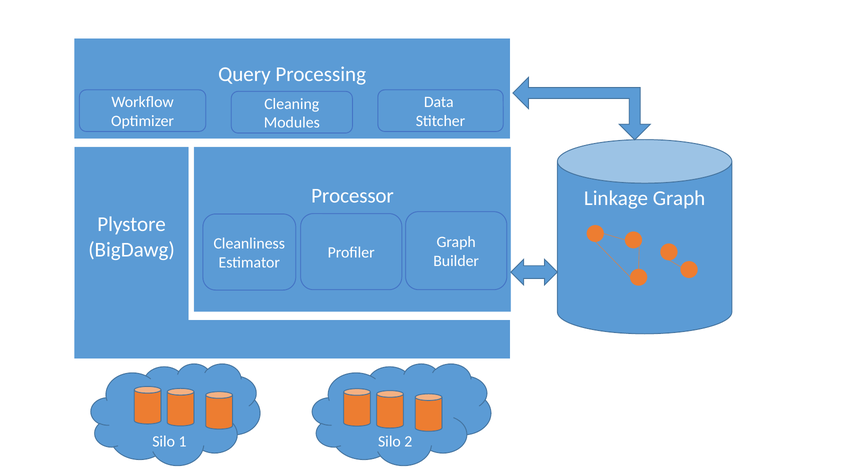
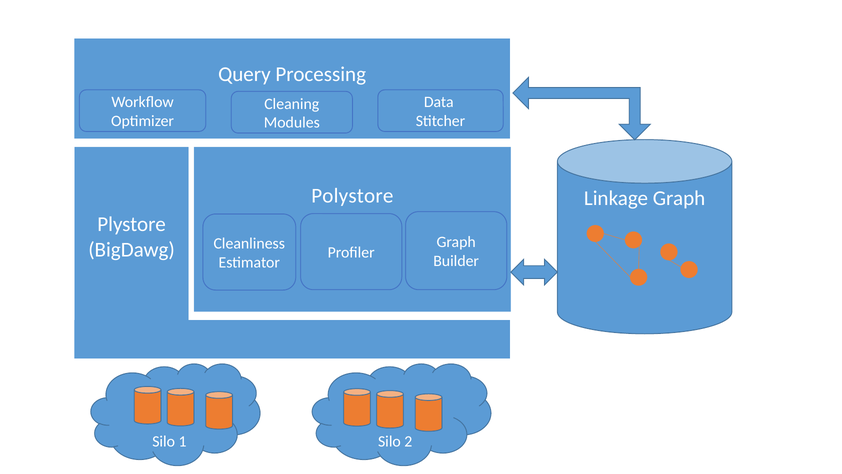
Processor: Processor -> Polystore
